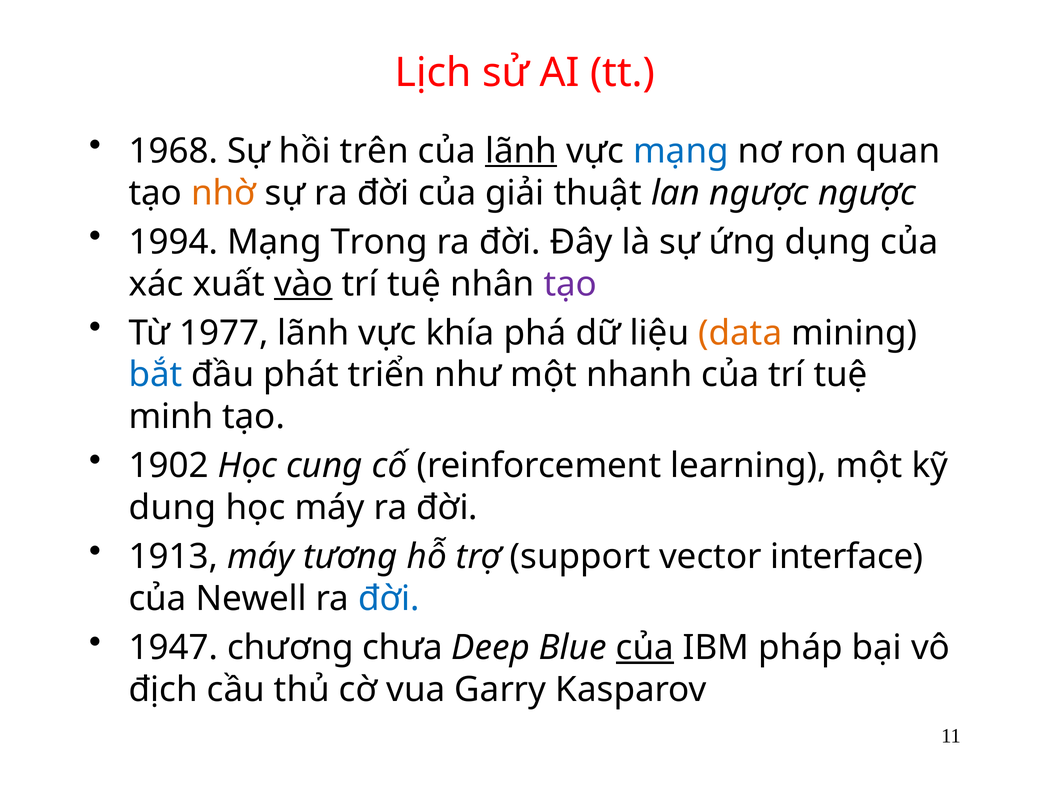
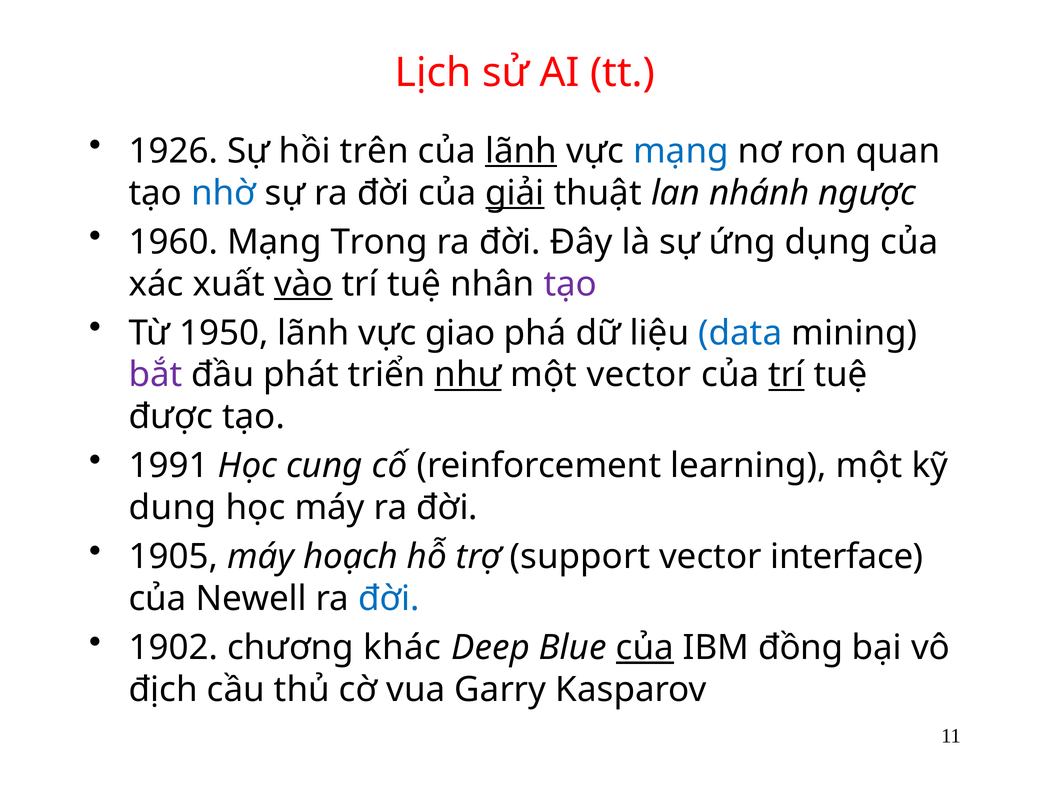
1968: 1968 -> 1926
nhờ colour: orange -> blue
giải underline: none -> present
lan ngược: ngược -> nhánh
1994: 1994 -> 1960
1977: 1977 -> 1950
khía: khía -> giao
data colour: orange -> blue
bắt colour: blue -> purple
như underline: none -> present
một nhanh: nhanh -> vector
trí at (786, 375) underline: none -> present
minh: minh -> được
1902: 1902 -> 1991
1913: 1913 -> 1905
tương: tương -> hoạch
1947: 1947 -> 1902
chưa: chưa -> khác
pháp: pháp -> đồng
